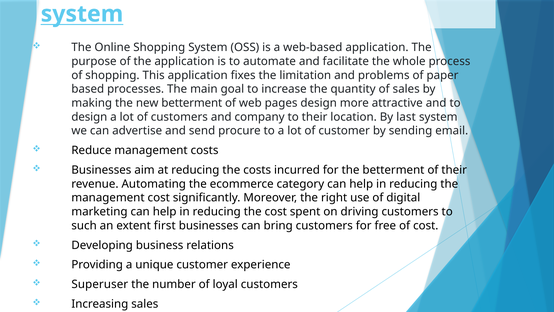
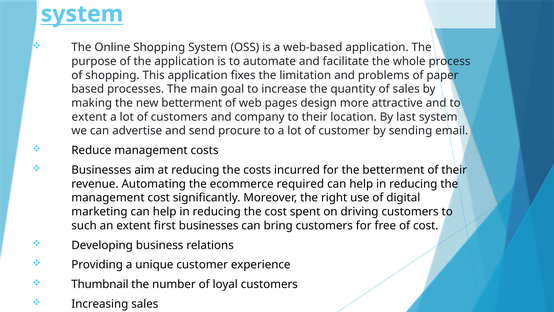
design at (89, 117): design -> extent
category: category -> required
Superuser: Superuser -> Thumbnail
